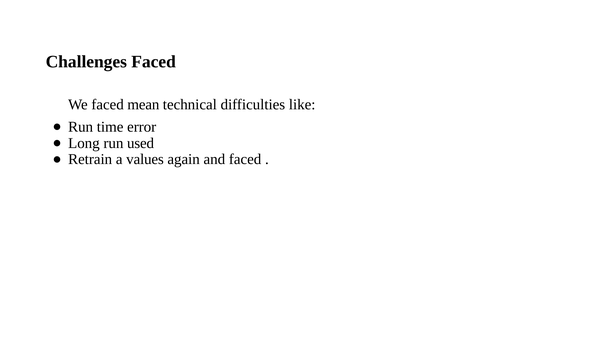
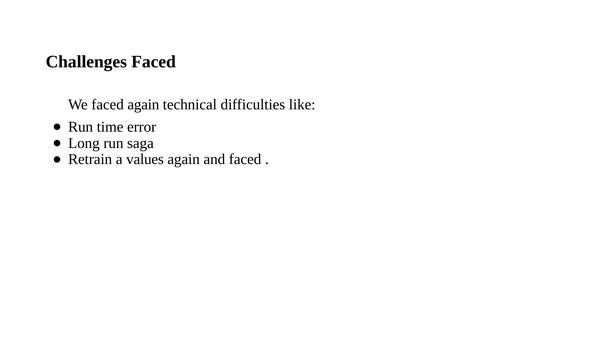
faced mean: mean -> again
used: used -> saga
